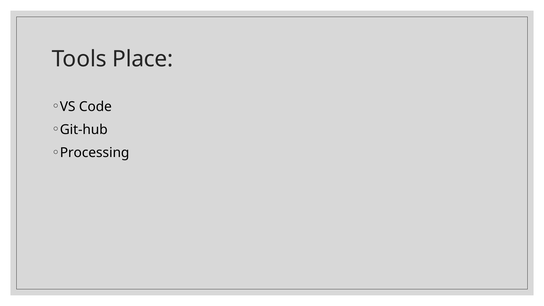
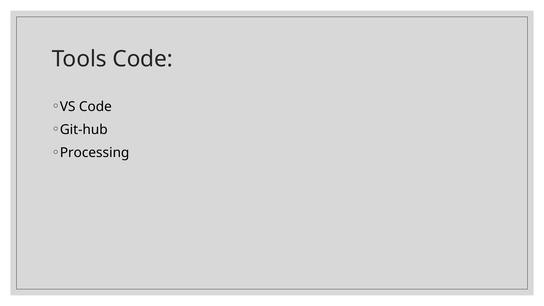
Tools Place: Place -> Code
